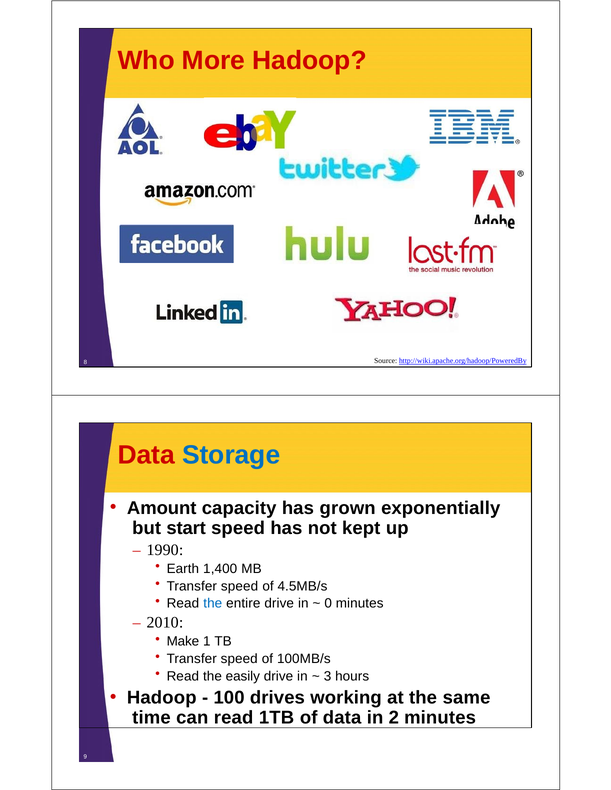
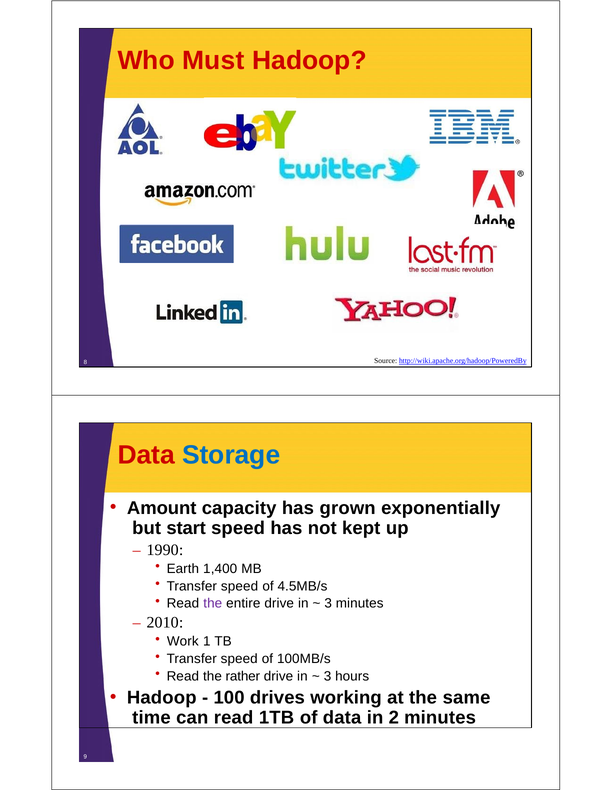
More: More -> Must
the at (213, 604) colour: blue -> purple
0 at (328, 604): 0 -> 3
Make: Make -> Work
easily: easily -> rather
